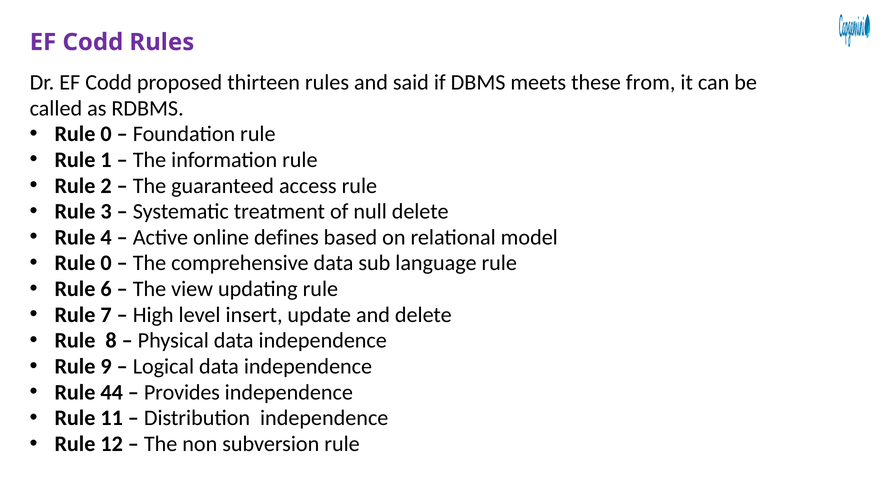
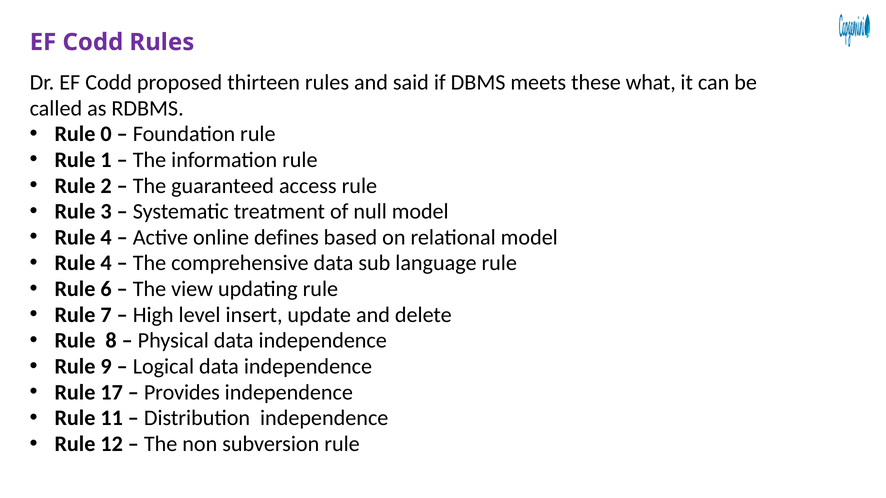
from: from -> what
null delete: delete -> model
0 at (106, 263): 0 -> 4
44: 44 -> 17
